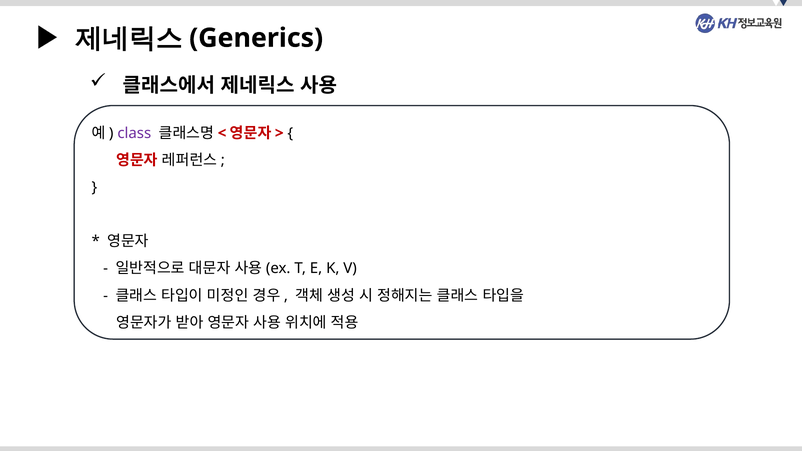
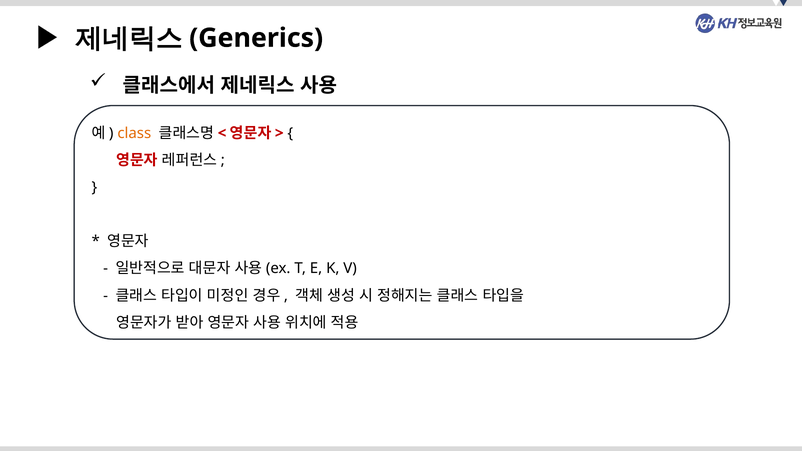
class colour: purple -> orange
